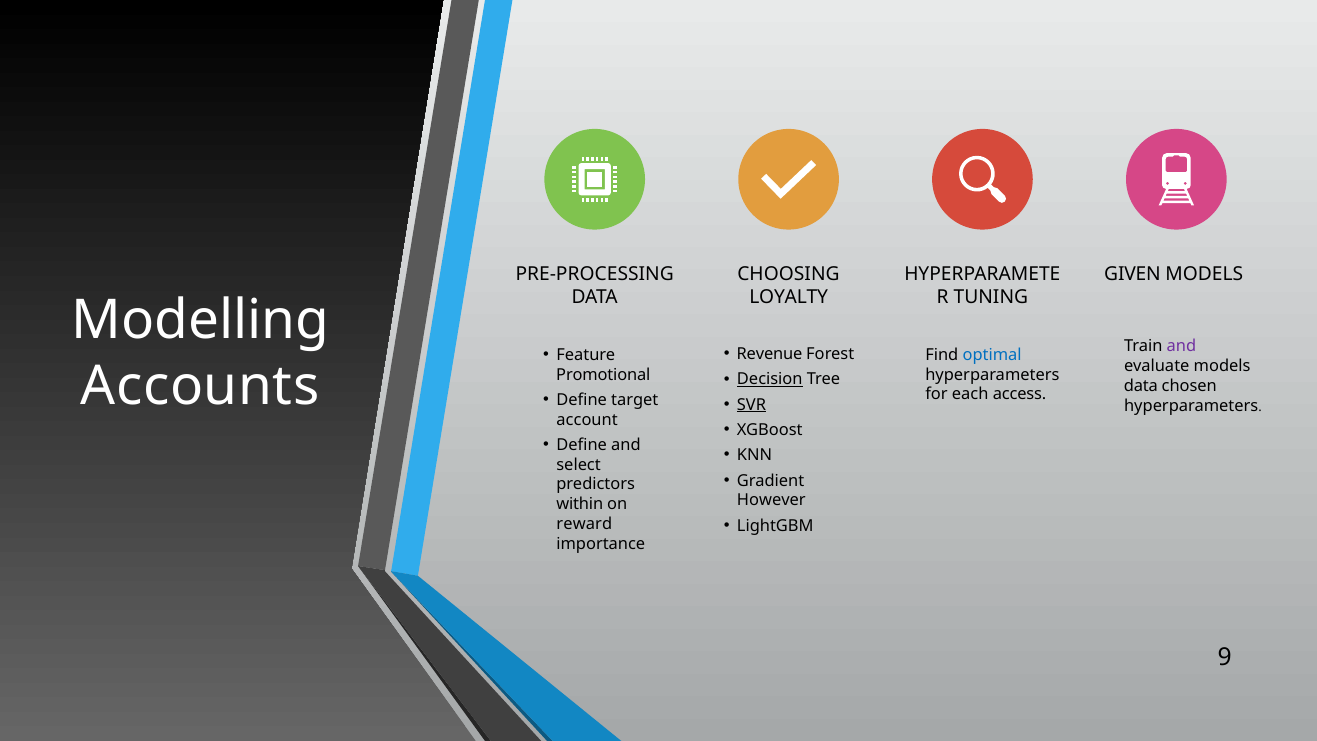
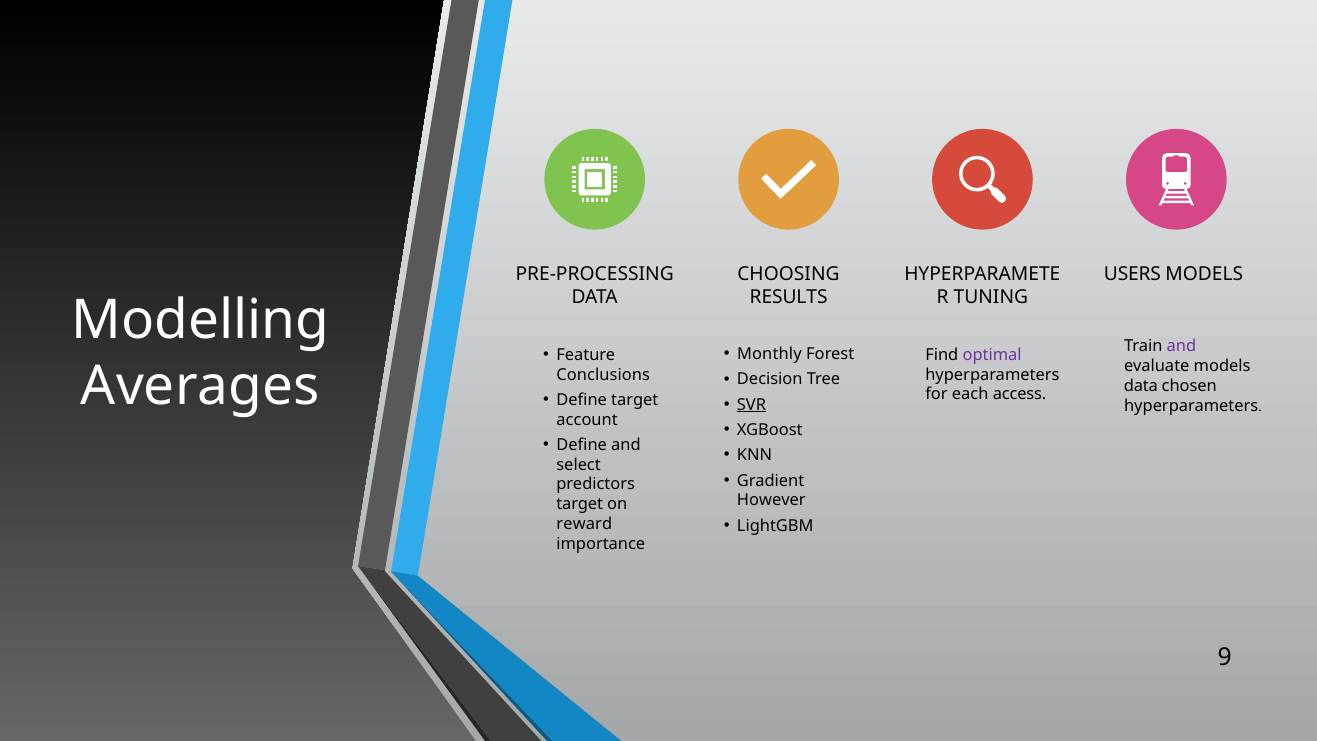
GIVEN: GIVEN -> USERS
LOYALTY: LOYALTY -> RESULTS
Revenue: Revenue -> Monthly
optimal colour: blue -> purple
Promotional: Promotional -> Conclusions
Decision underline: present -> none
Accounts: Accounts -> Averages
within at (580, 504): within -> target
